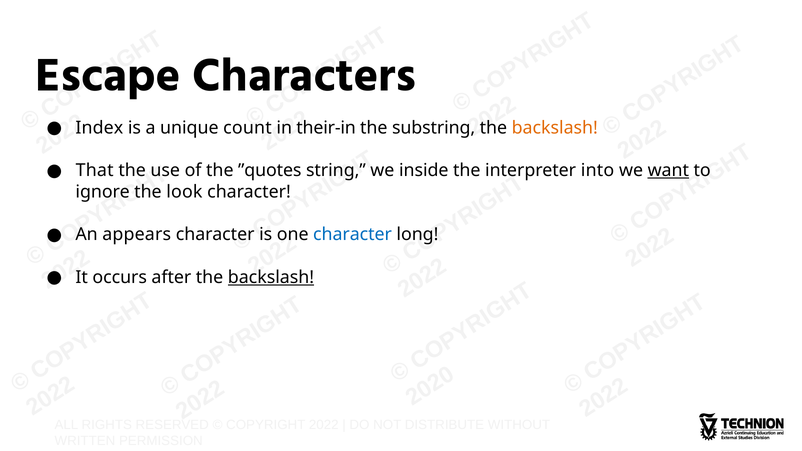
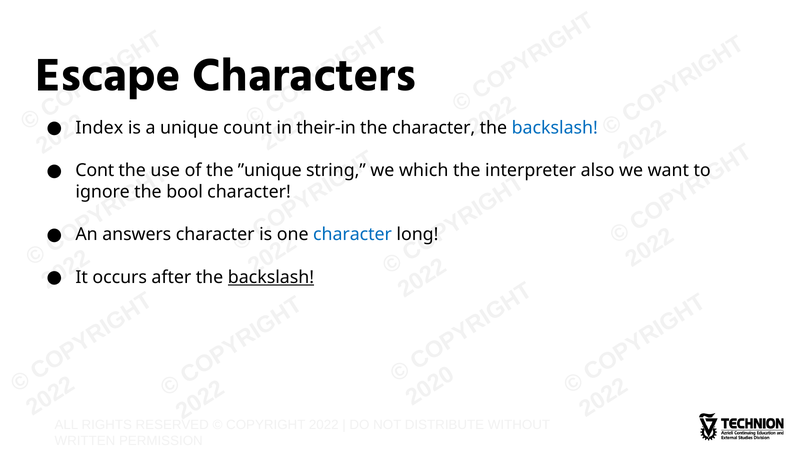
the substring: substring -> character
backslash at (555, 128) colour: orange -> blue
That: That -> Cont
”quotes: ”quotes -> ”unique
inside: inside -> which
into: into -> also
want underline: present -> none
look: look -> bool
appears: appears -> answers
